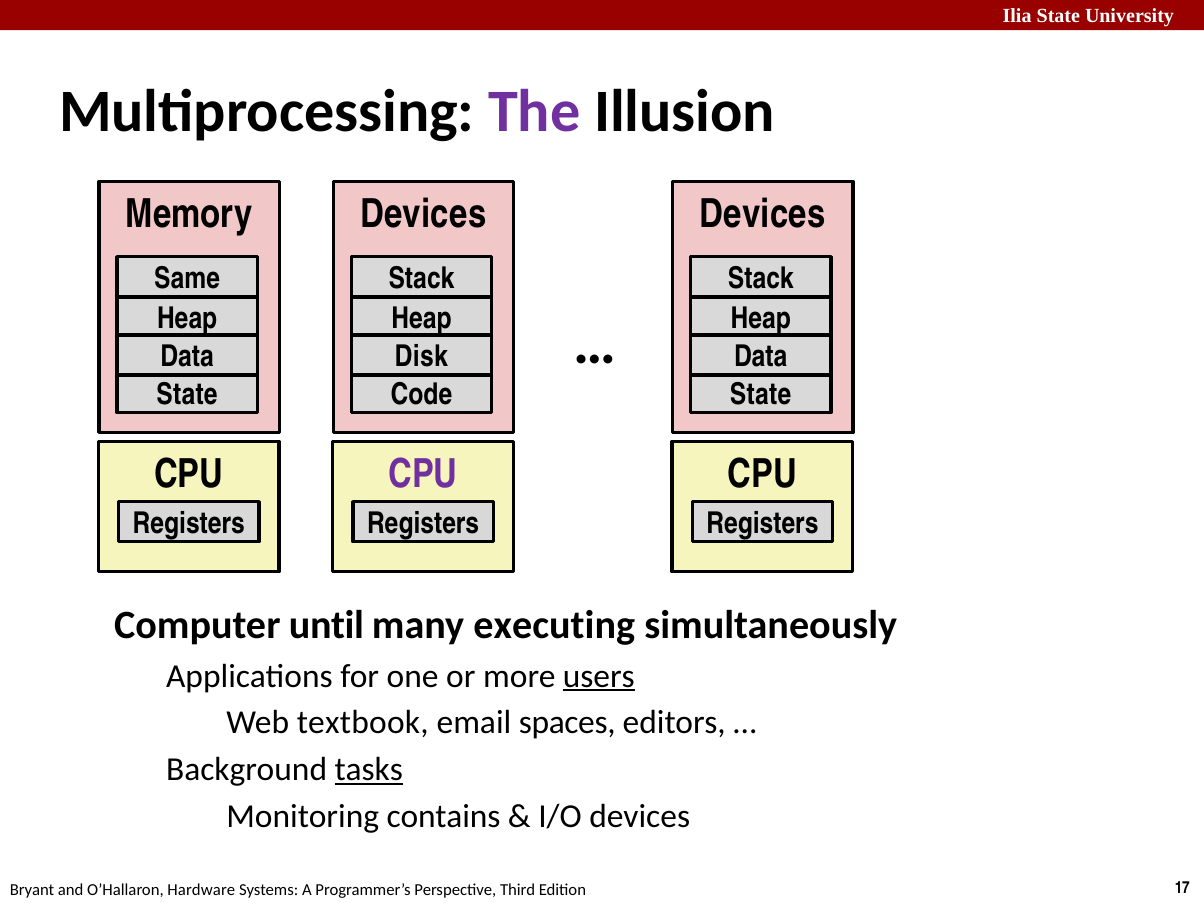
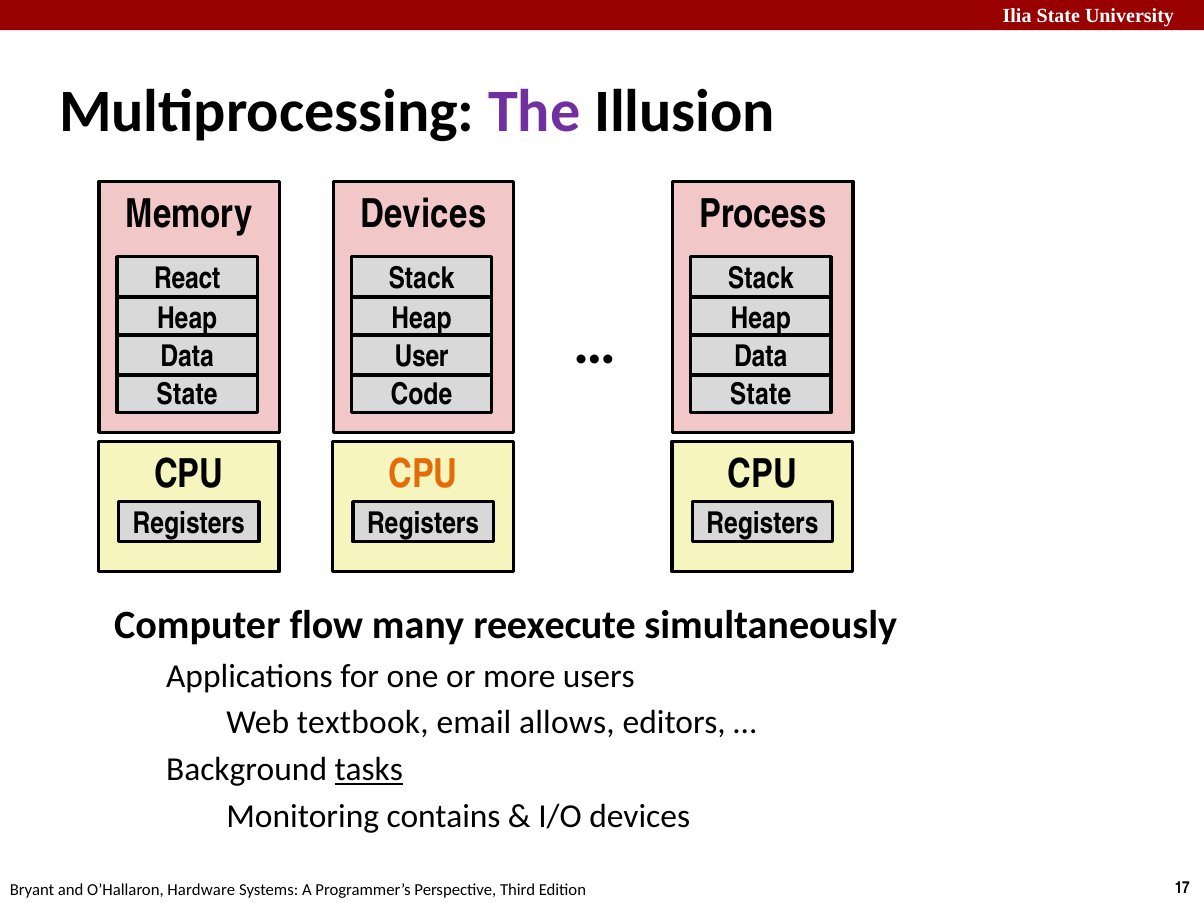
Devices at (763, 215): Devices -> Process
Same: Same -> React
Disk: Disk -> User
CPU at (423, 474) colour: purple -> orange
until: until -> flow
executing: executing -> reexecute
users underline: present -> none
spaces: spaces -> allows
